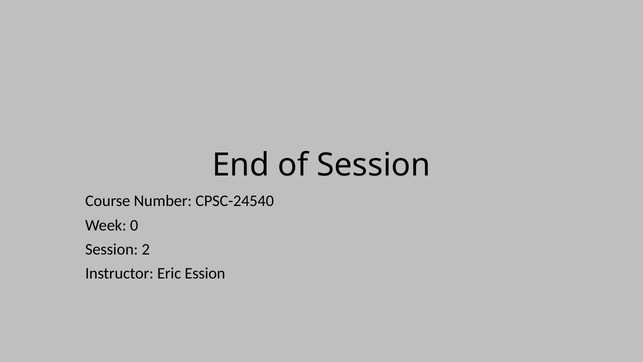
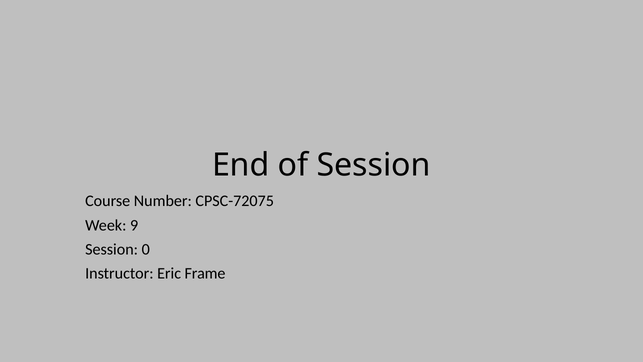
CPSC-24540: CPSC-24540 -> CPSC-72075
0: 0 -> 9
2: 2 -> 0
Ession: Ession -> Frame
